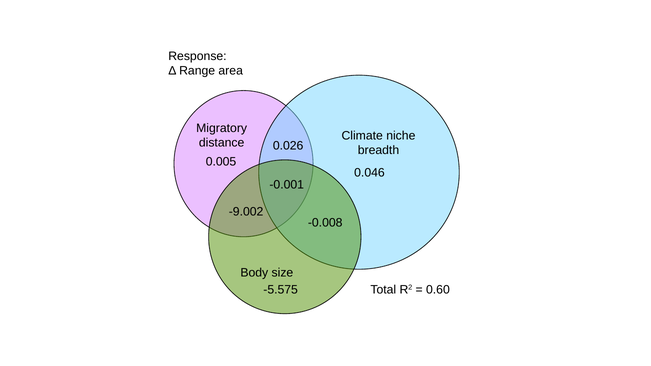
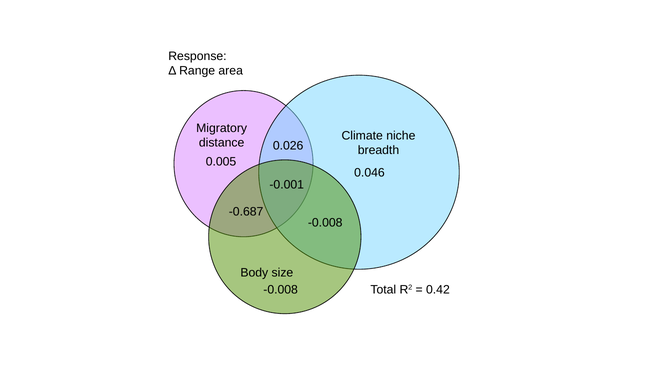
-9.002: -9.002 -> -0.687
-5.575 at (281, 290): -5.575 -> -0.008
0.60: 0.60 -> 0.42
